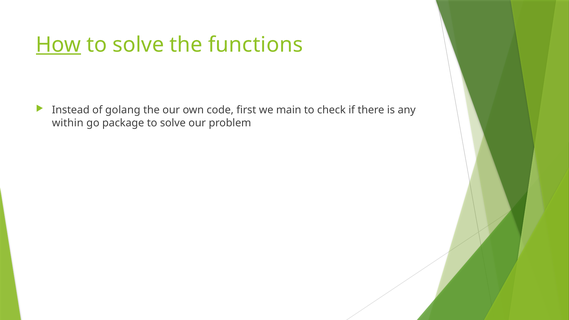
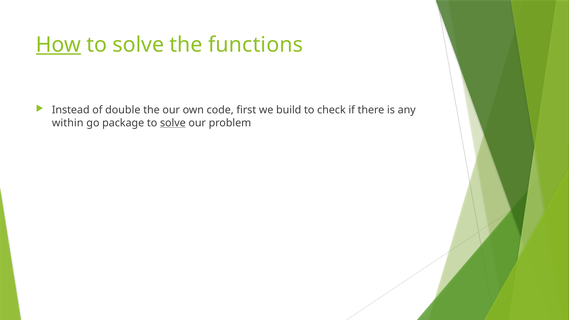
golang: golang -> double
main: main -> build
solve at (173, 123) underline: none -> present
